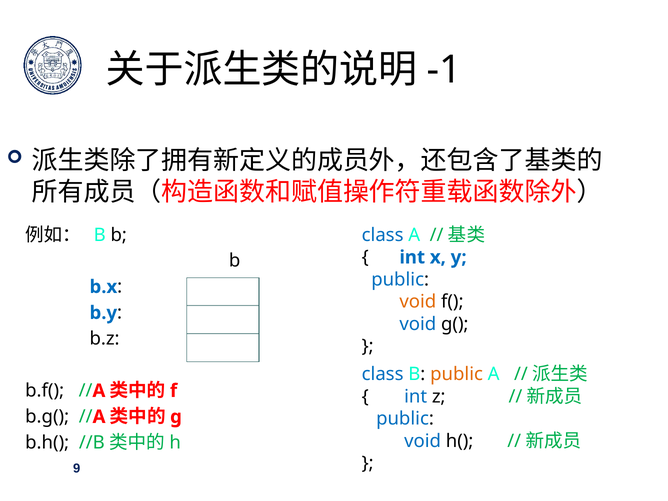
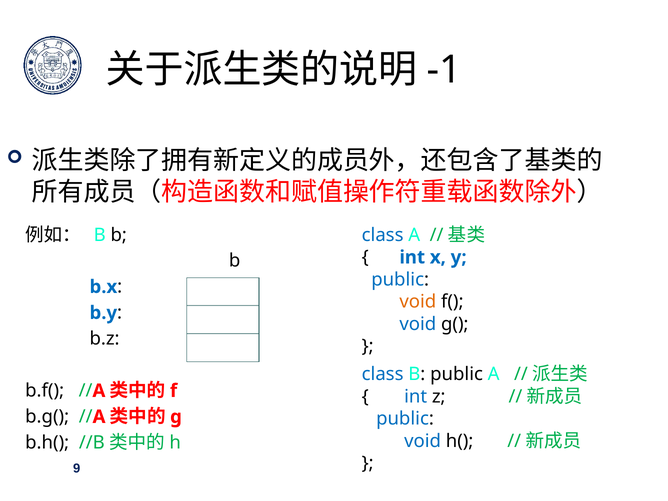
public at (457, 374) colour: orange -> black
